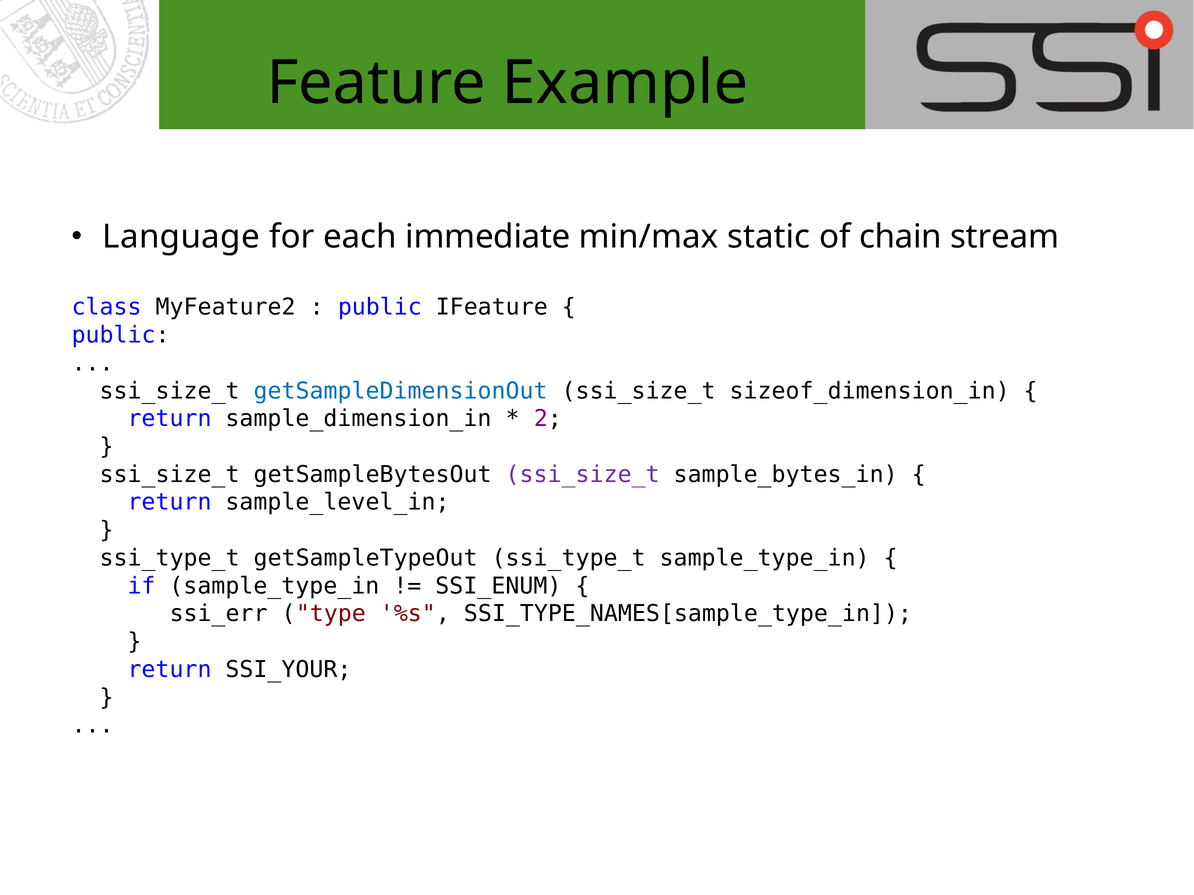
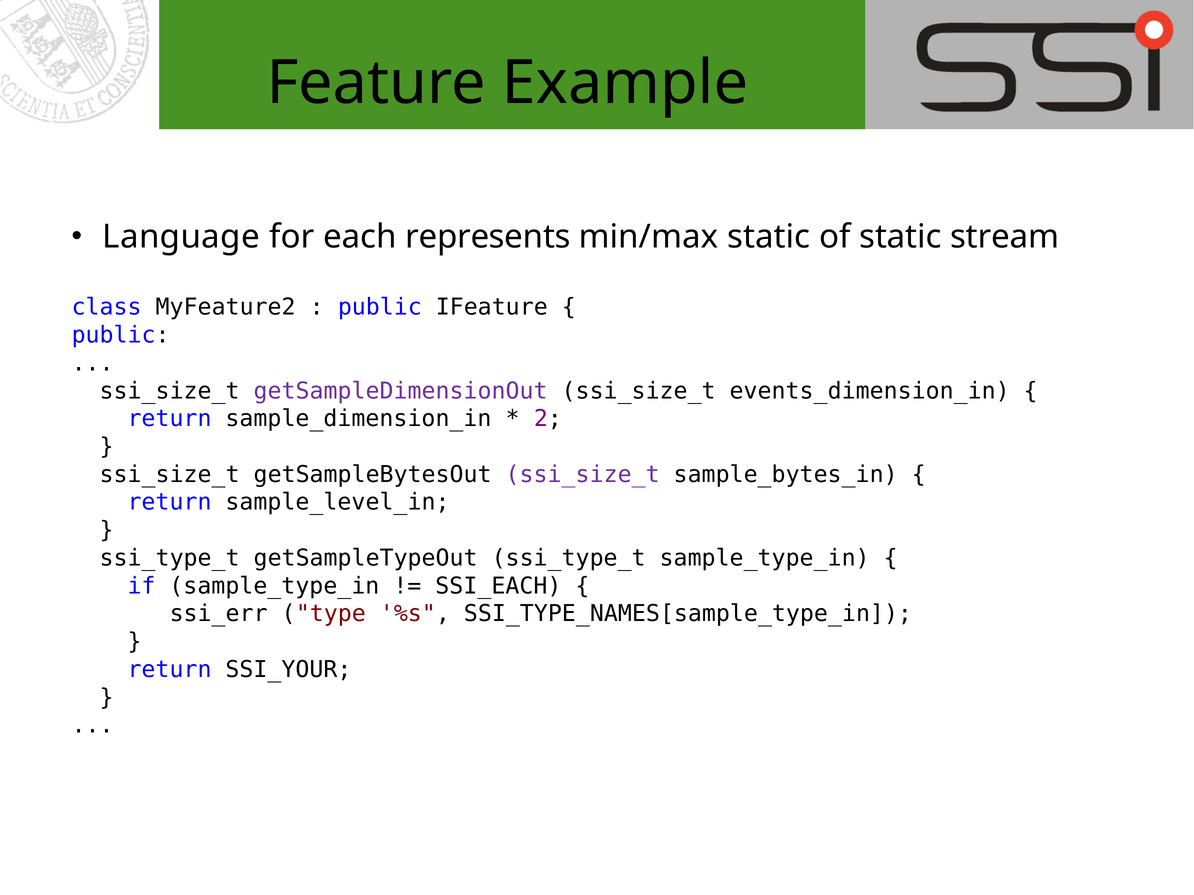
immediate: immediate -> represents
of chain: chain -> static
getSampleDimensionOut colour: blue -> purple
sizeof_dimension_in: sizeof_dimension_in -> events_dimension_in
SSI_ENUM: SSI_ENUM -> SSI_EACH
